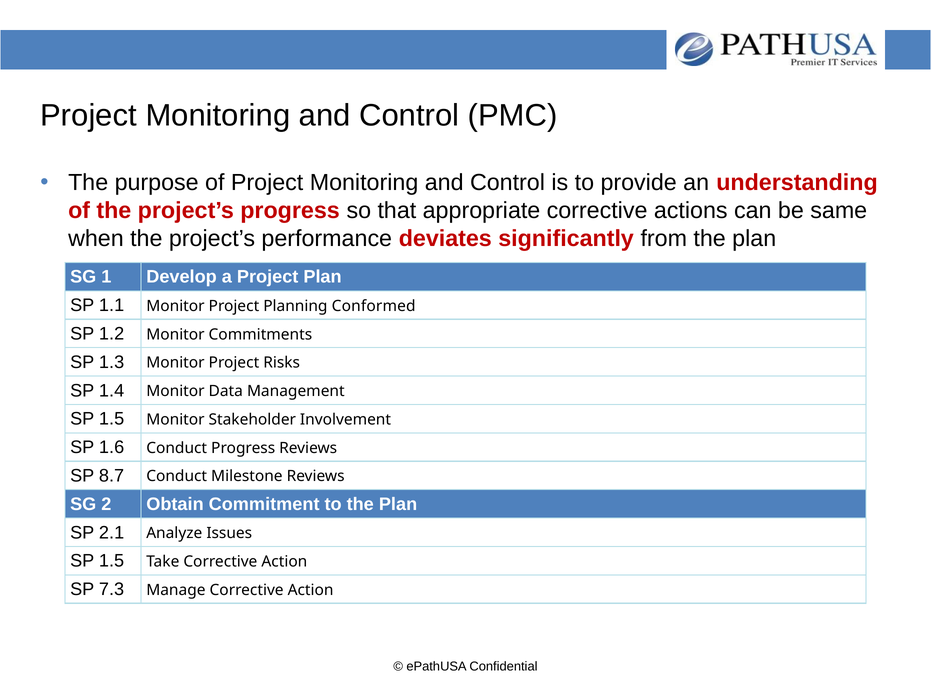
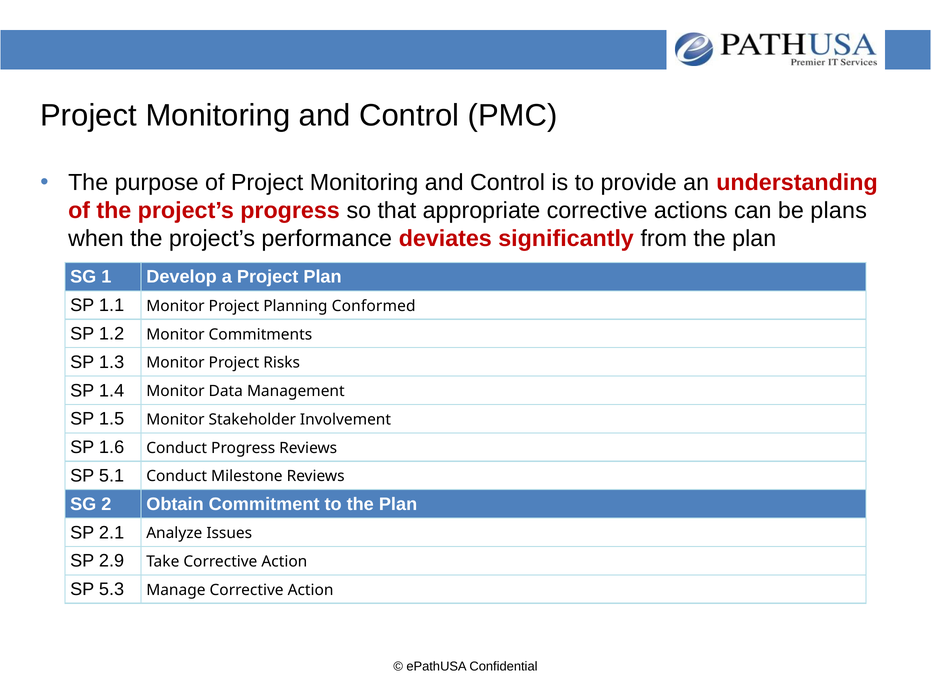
same: same -> plans
8.7: 8.7 -> 5.1
1.5 at (112, 561): 1.5 -> 2.9
7.3: 7.3 -> 5.3
